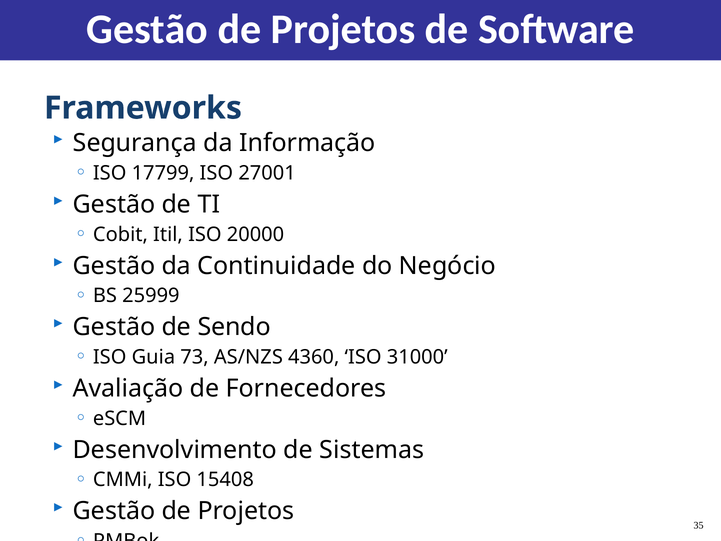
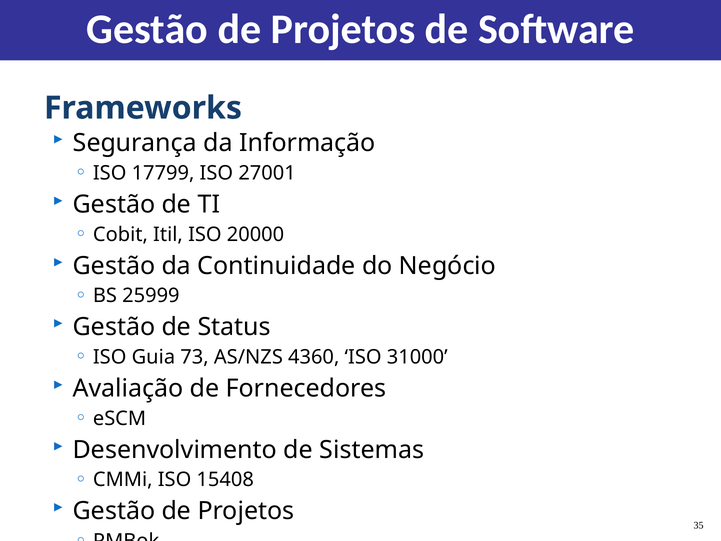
Sendo: Sendo -> Status
